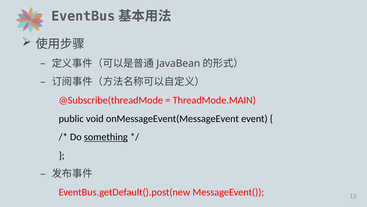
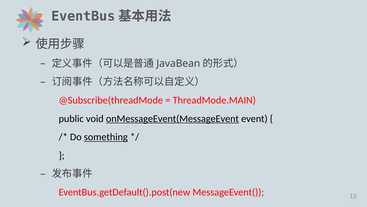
onMessageEvent(MessageEvent underline: none -> present
